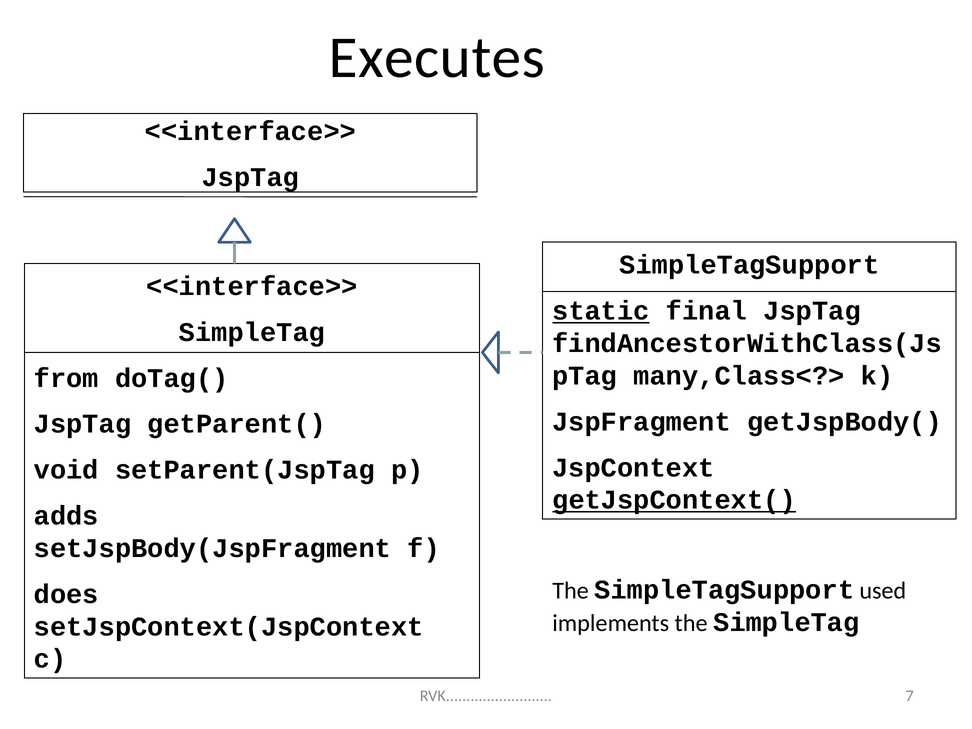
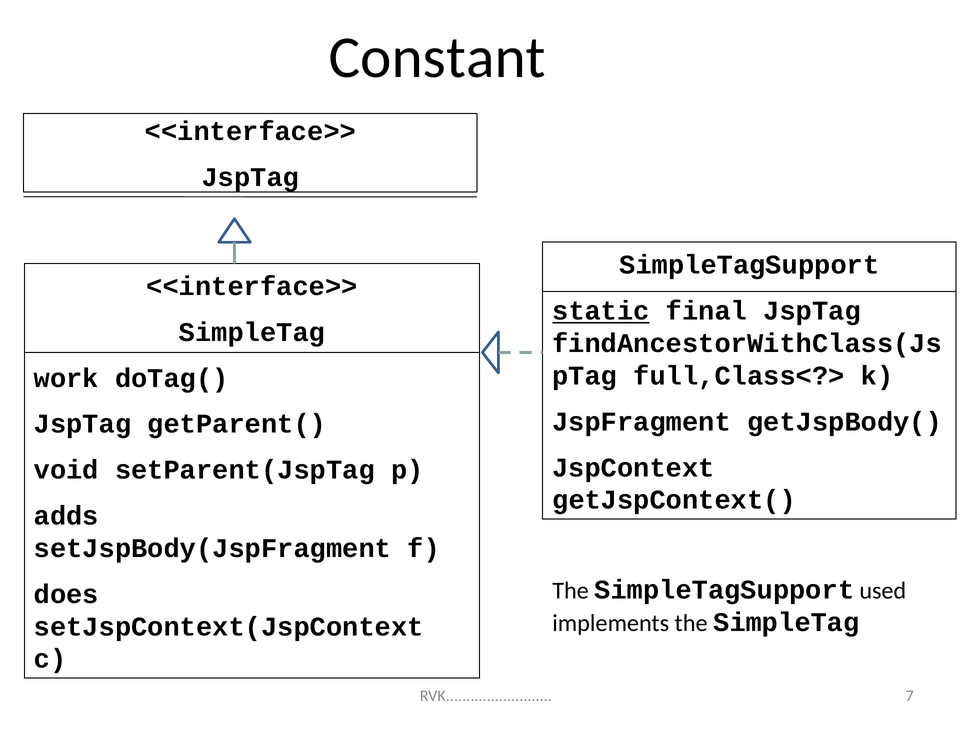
Executes: Executes -> Constant
many,Class<?>: many,Class<?> -> full,Class<?>
from: from -> work
getJspContext( underline: present -> none
